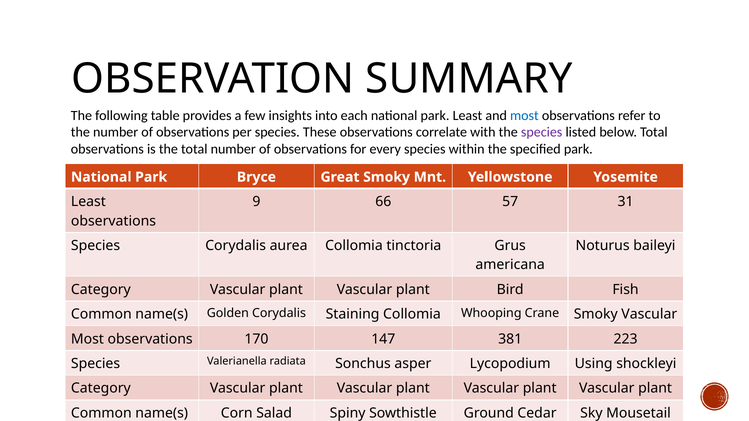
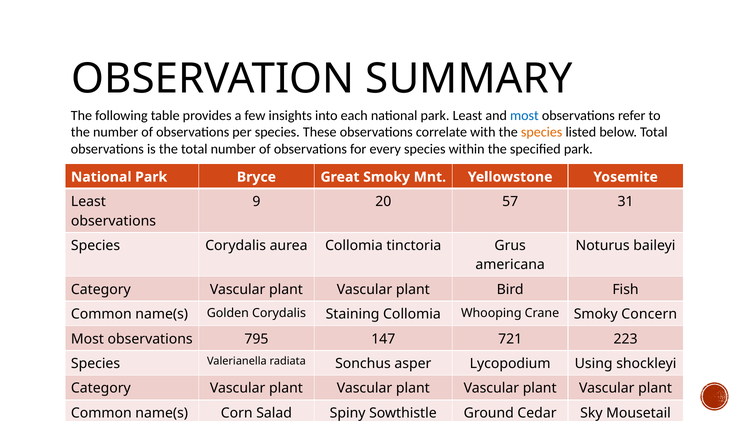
species at (542, 132) colour: purple -> orange
66: 66 -> 20
Smoky Vascular: Vascular -> Concern
170: 170 -> 795
381: 381 -> 721
